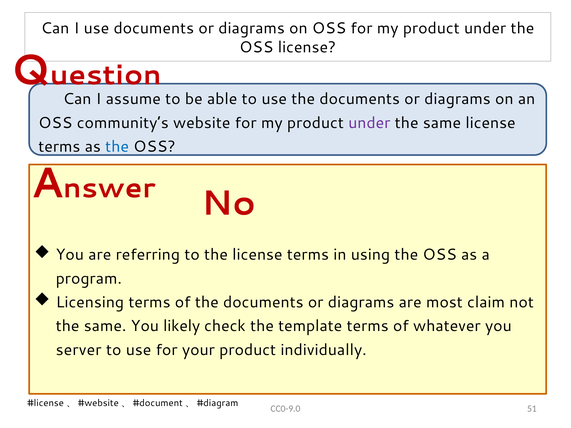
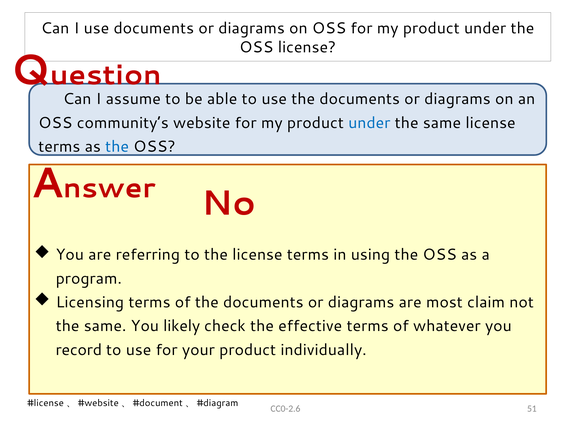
under at (369, 123) colour: purple -> blue
template: template -> effective
server: server -> record
CC0-9.0: CC0-9.0 -> CC0-2.6
